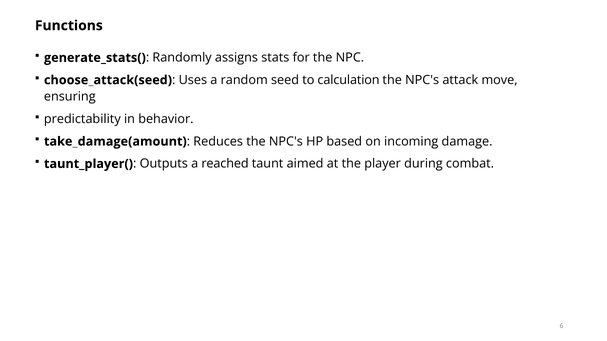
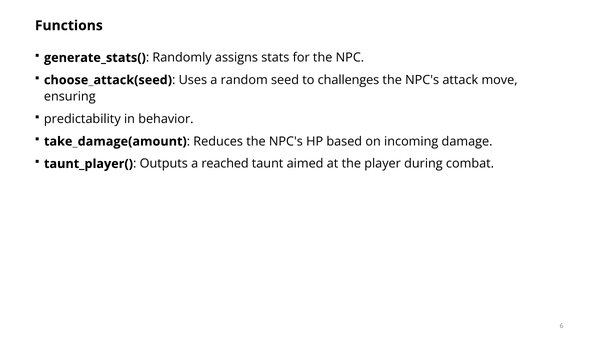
calculation: calculation -> challenges
